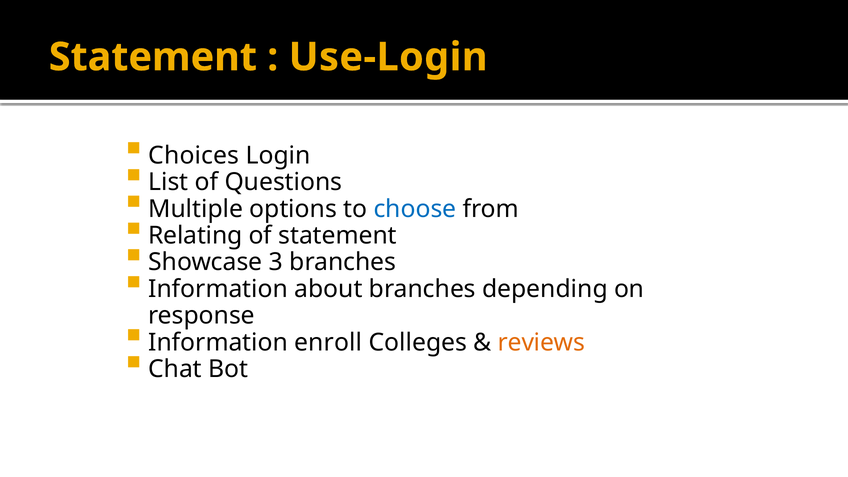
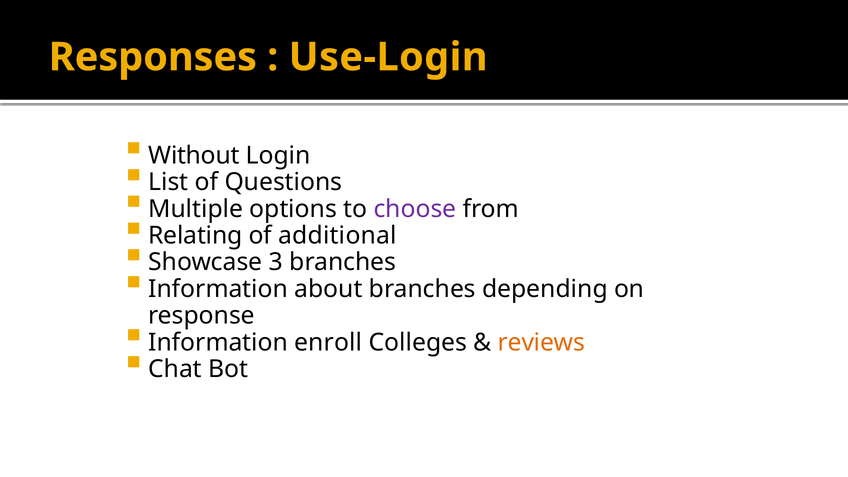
Statement at (153, 57): Statement -> Responses
Choices: Choices -> Without
choose colour: blue -> purple
of statement: statement -> additional
